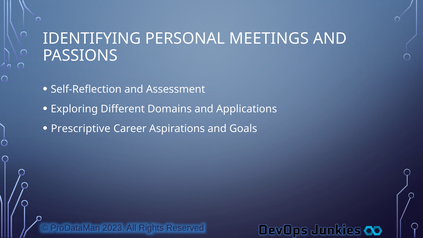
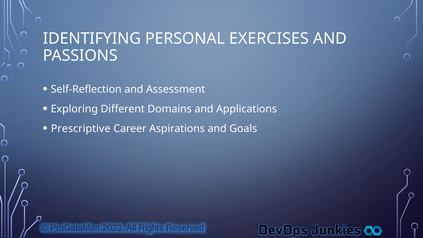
MEETINGS: MEETINGS -> EXERCISES
